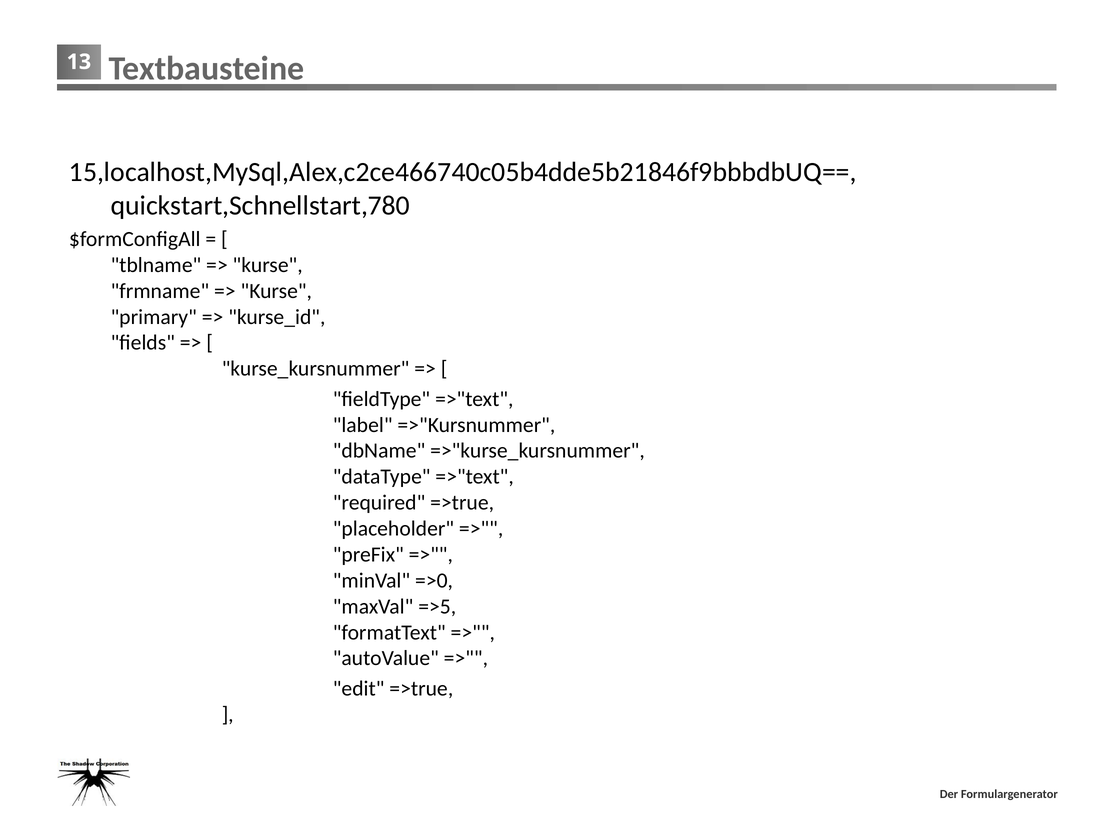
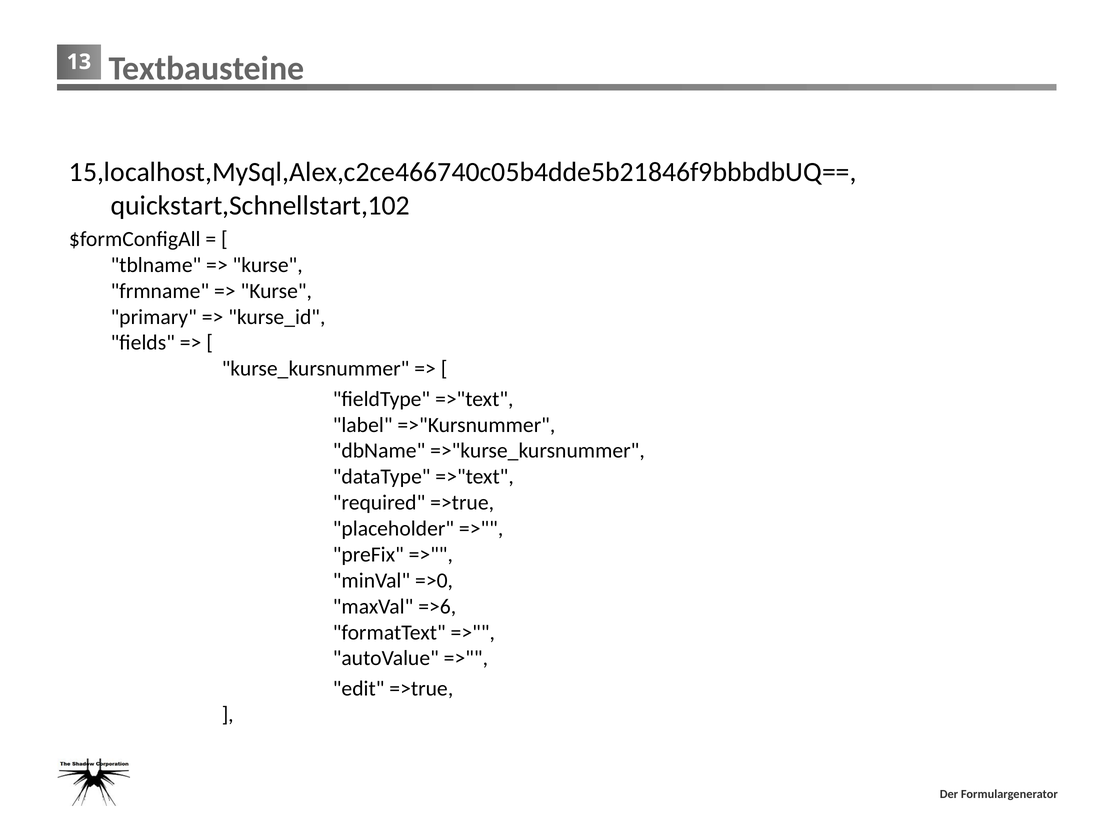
quickstart,Schnellstart,780: quickstart,Schnellstart,780 -> quickstart,Schnellstart,102
=>5: =>5 -> =>6
